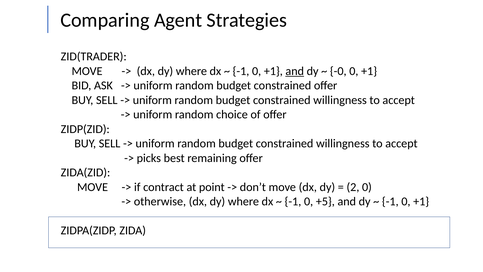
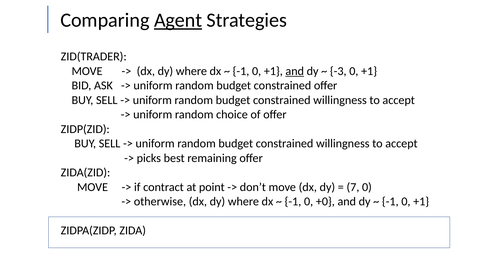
Agent underline: none -> present
-0: -0 -> -3
2: 2 -> 7
+5: +5 -> +0
